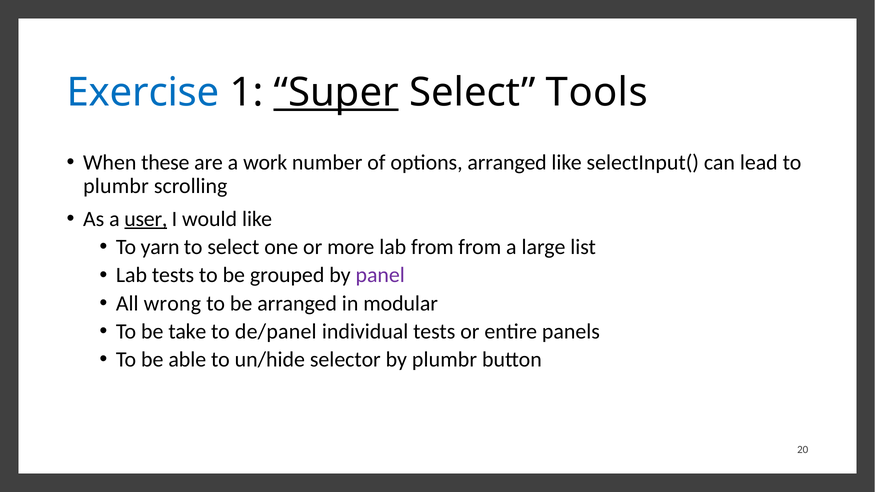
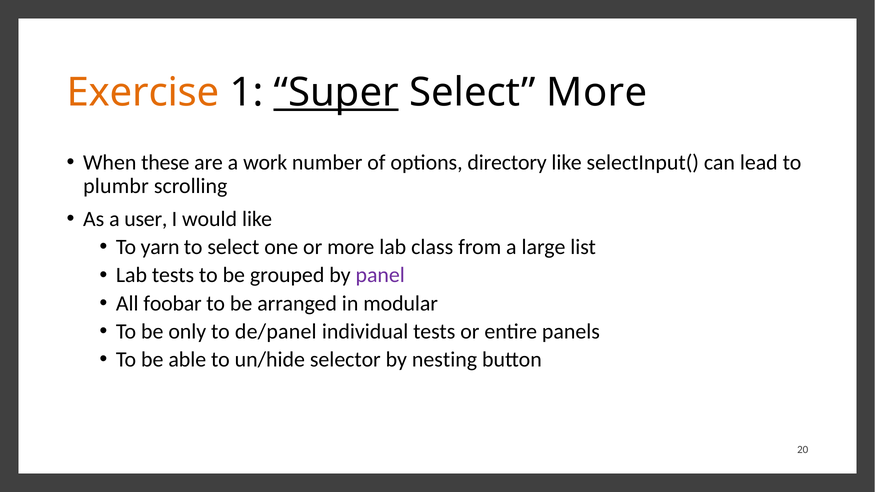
Exercise colour: blue -> orange
Select Tools: Tools -> More
options arranged: arranged -> directory
user underline: present -> none
lab from: from -> class
wrong: wrong -> foobar
take: take -> only
by plumbr: plumbr -> nesting
